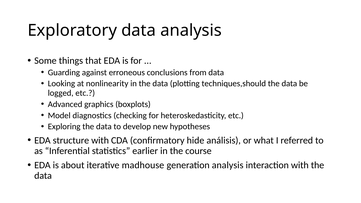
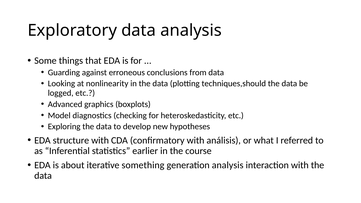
confirmatory hide: hide -> with
madhouse: madhouse -> something
